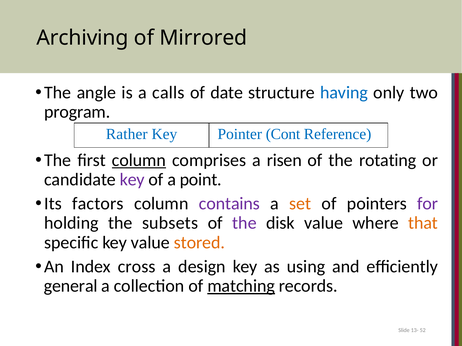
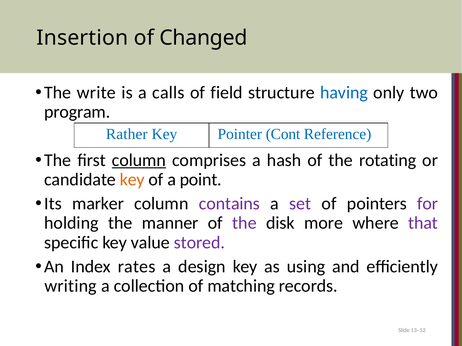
Archiving: Archiving -> Insertion
Mirrored: Mirrored -> Changed
angle: angle -> write
date: date -> field
risen: risen -> hash
key at (132, 180) colour: purple -> orange
factors: factors -> marker
set colour: orange -> purple
subsets: subsets -> manner
disk value: value -> more
that colour: orange -> purple
stored colour: orange -> purple
cross: cross -> rates
general: general -> writing
matching underline: present -> none
